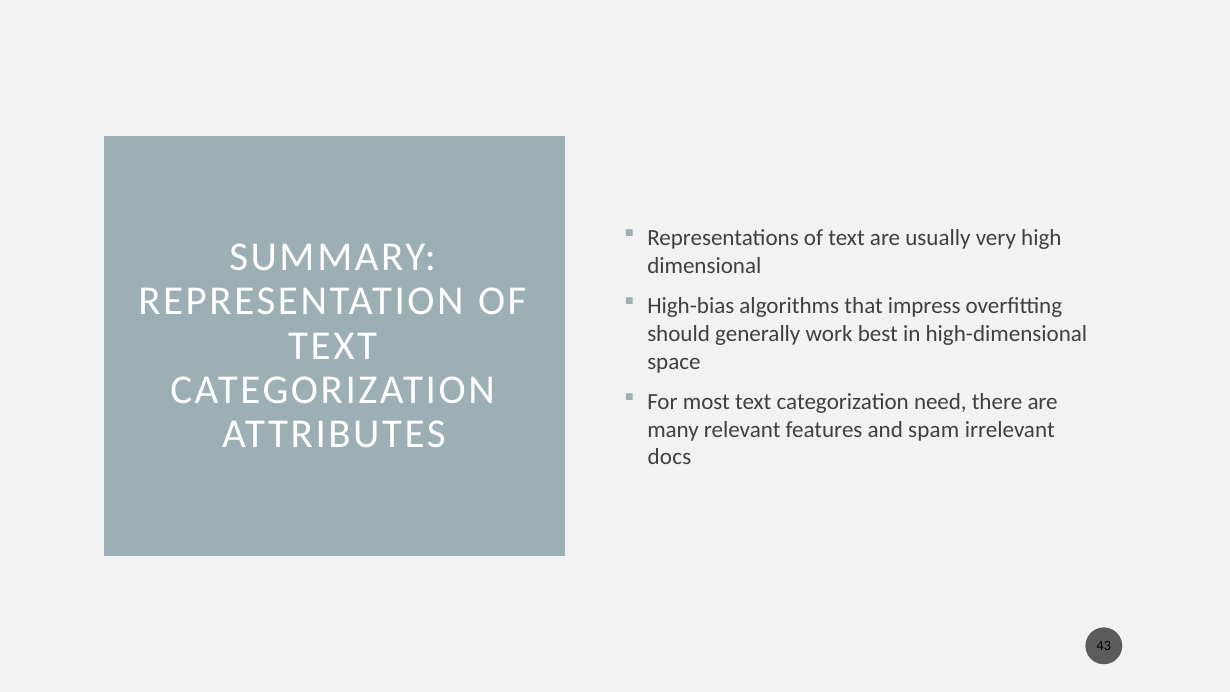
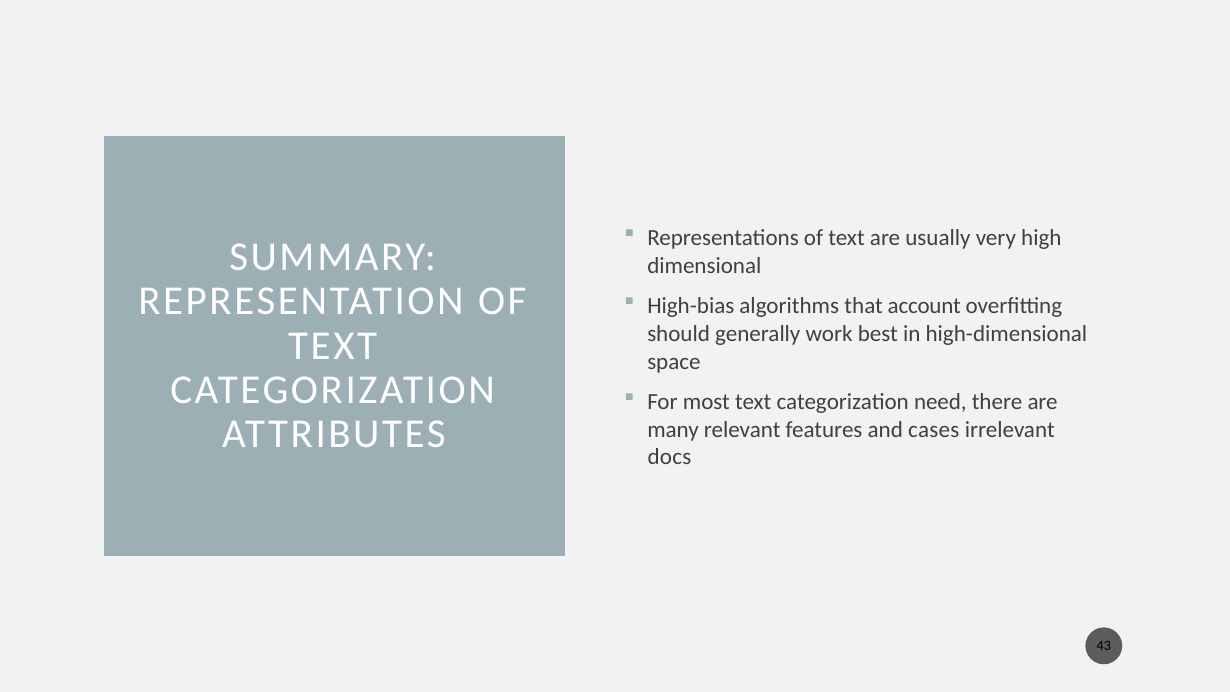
impress: impress -> account
spam: spam -> cases
